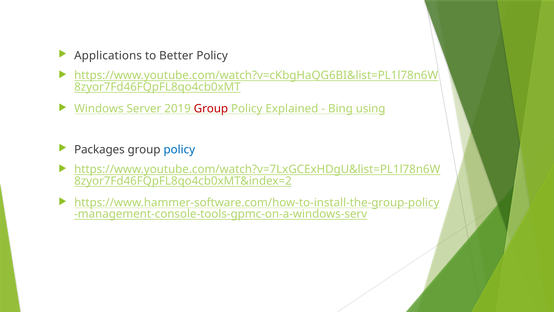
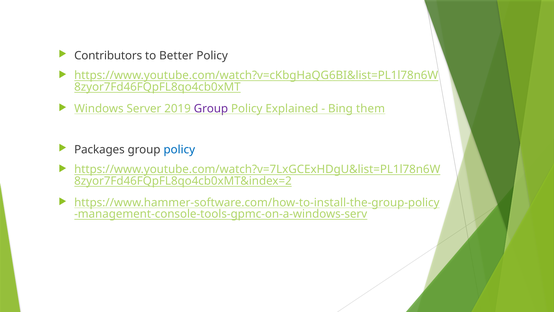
Applications: Applications -> Contributors
Group at (211, 108) colour: red -> purple
using: using -> them
